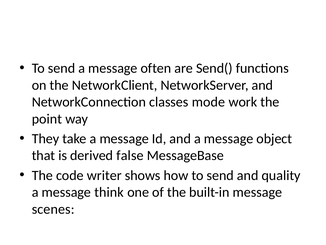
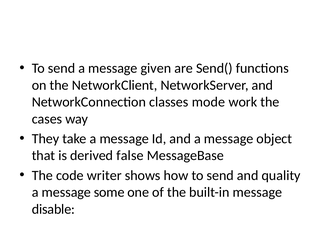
often: often -> given
point: point -> cases
think: think -> some
scenes: scenes -> disable
